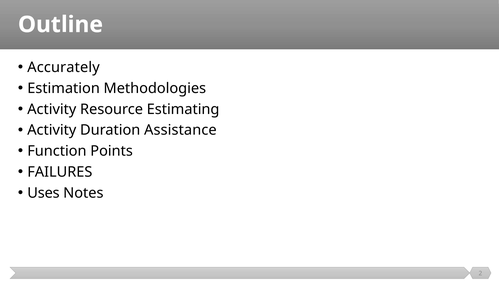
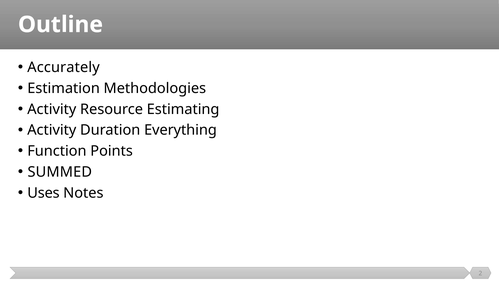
Assistance: Assistance -> Everything
FAILURES: FAILURES -> SUMMED
